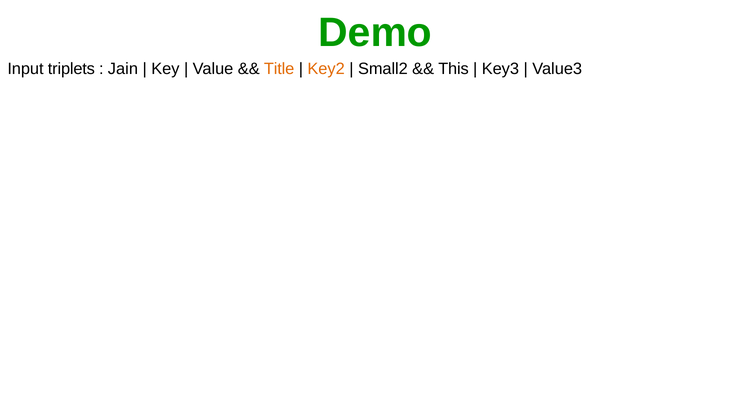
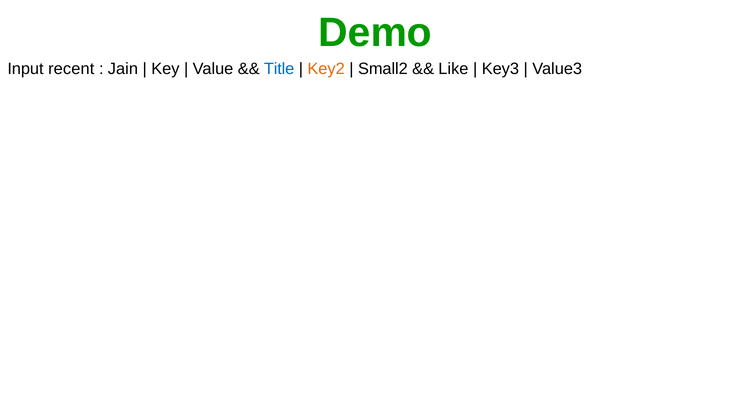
triplets: triplets -> recent
Title colour: orange -> blue
This: This -> Like
